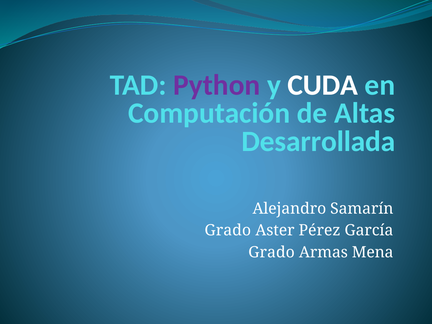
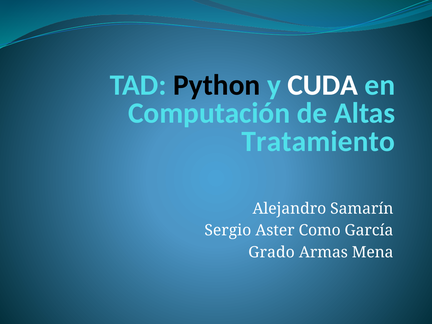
Python colour: purple -> black
Desarrollada: Desarrollada -> Tratamiento
Grado at (228, 230): Grado -> Sergio
Pérez: Pérez -> Como
